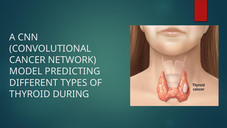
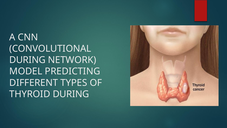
CANCER at (27, 60): CANCER -> DURING
